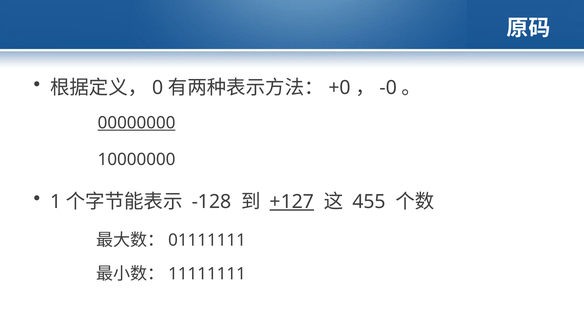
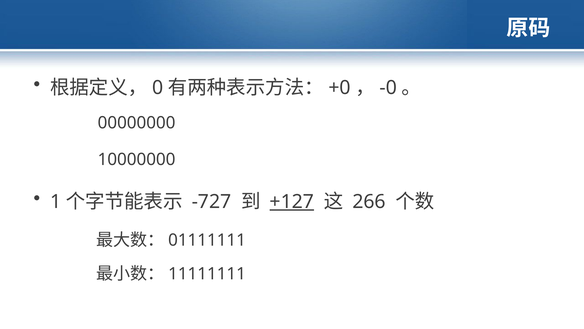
00000000 underline: present -> none
-128: -128 -> -727
455: 455 -> 266
